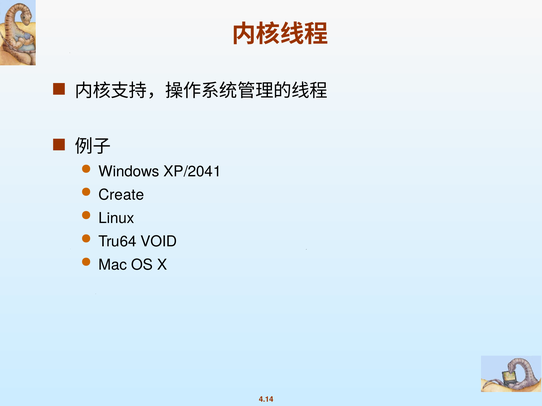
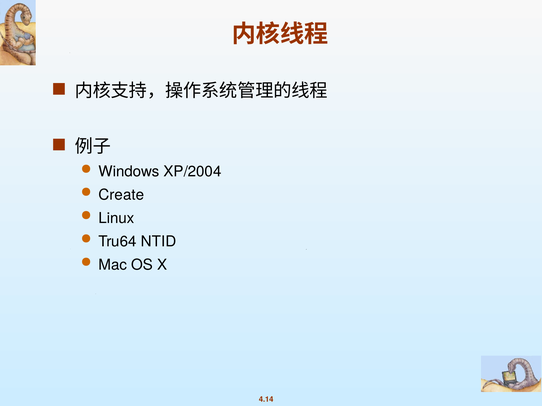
XP/2041: XP/2041 -> XP/2004
VOID: VOID -> NTID
